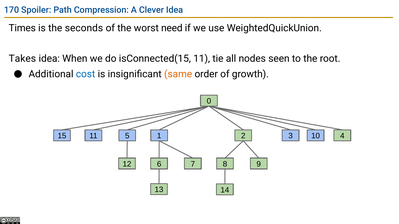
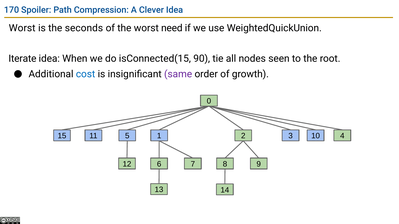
Times at (22, 28): Times -> Worst
Takes: Takes -> Iterate
isConnected(15 11: 11 -> 90
same colour: orange -> purple
